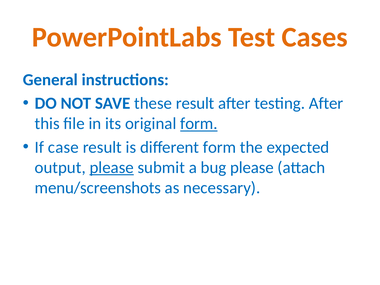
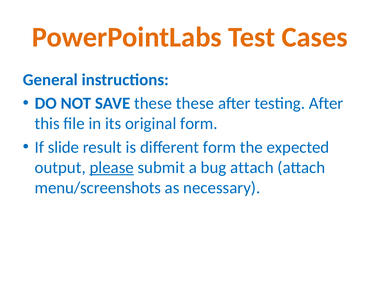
these result: result -> these
form at (199, 124) underline: present -> none
case: case -> slide
bug please: please -> attach
